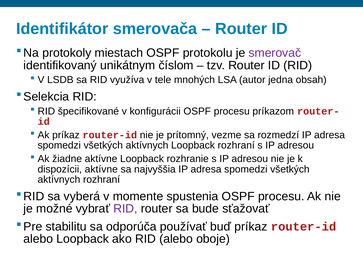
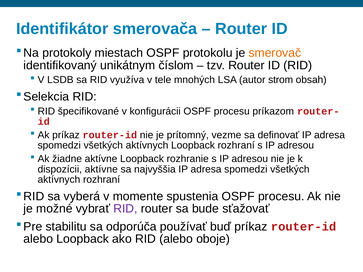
smerovač colour: purple -> orange
jedna: jedna -> strom
rozmedzí: rozmedzí -> definovať
